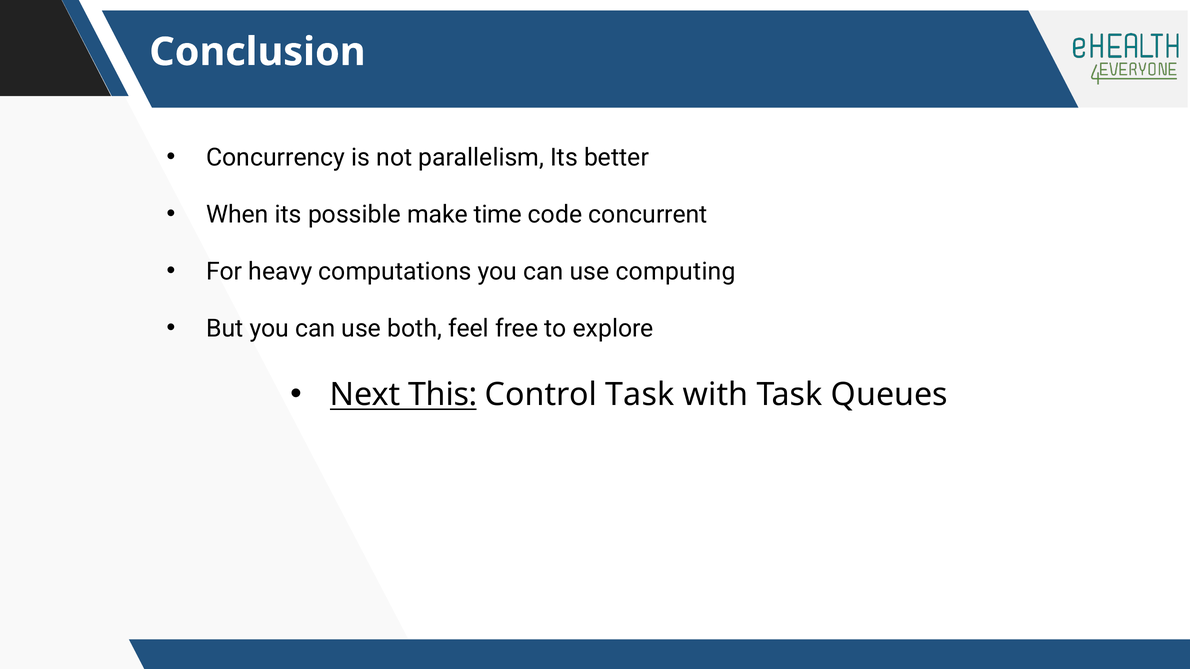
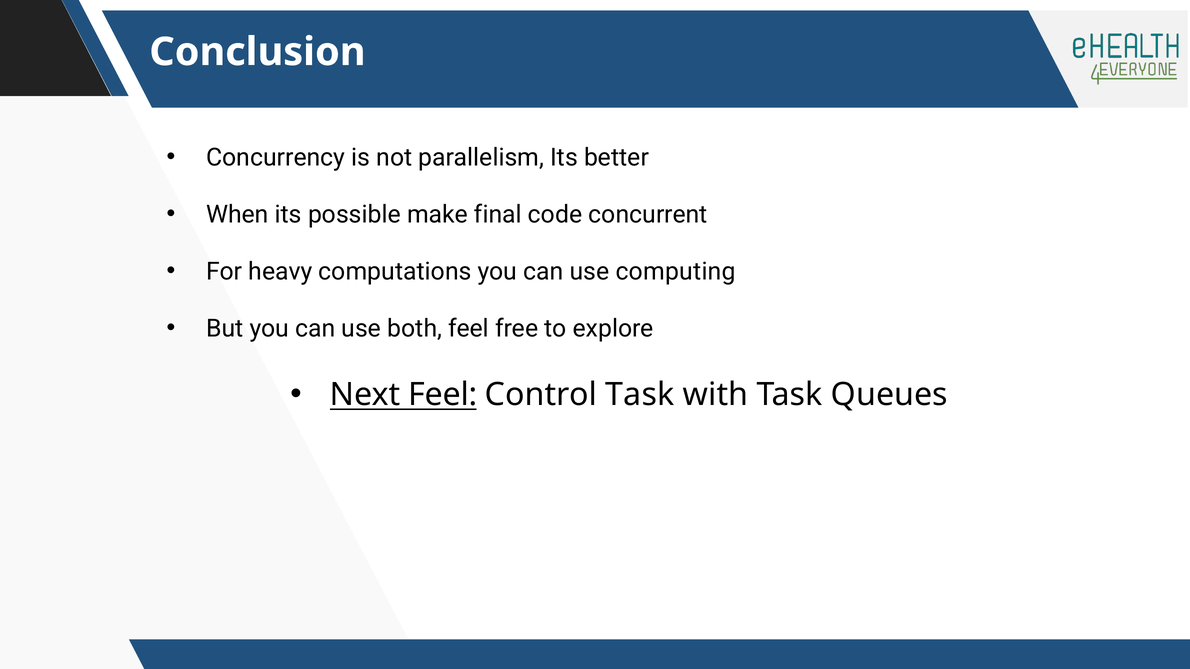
time: time -> final
Next This: This -> Feel
